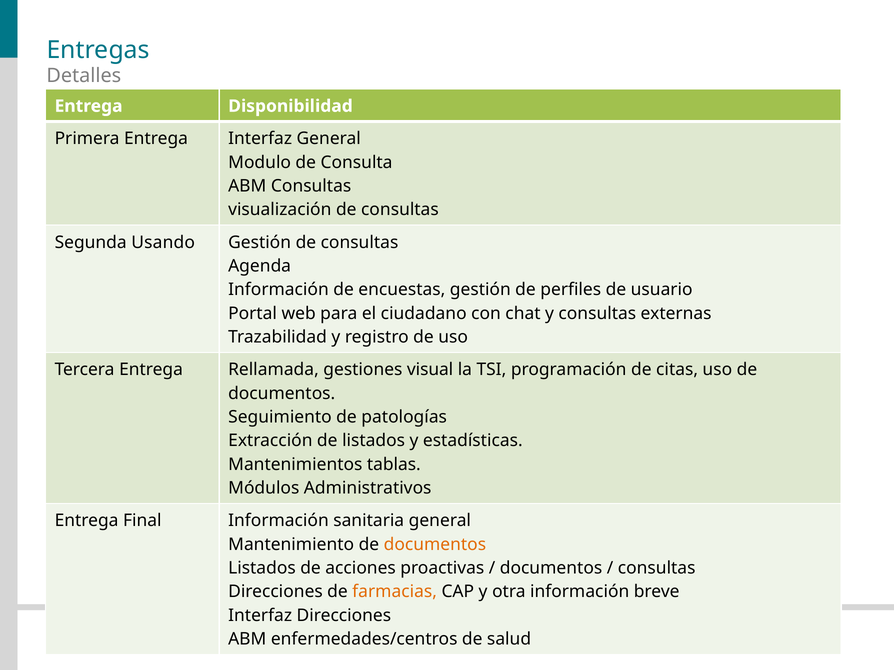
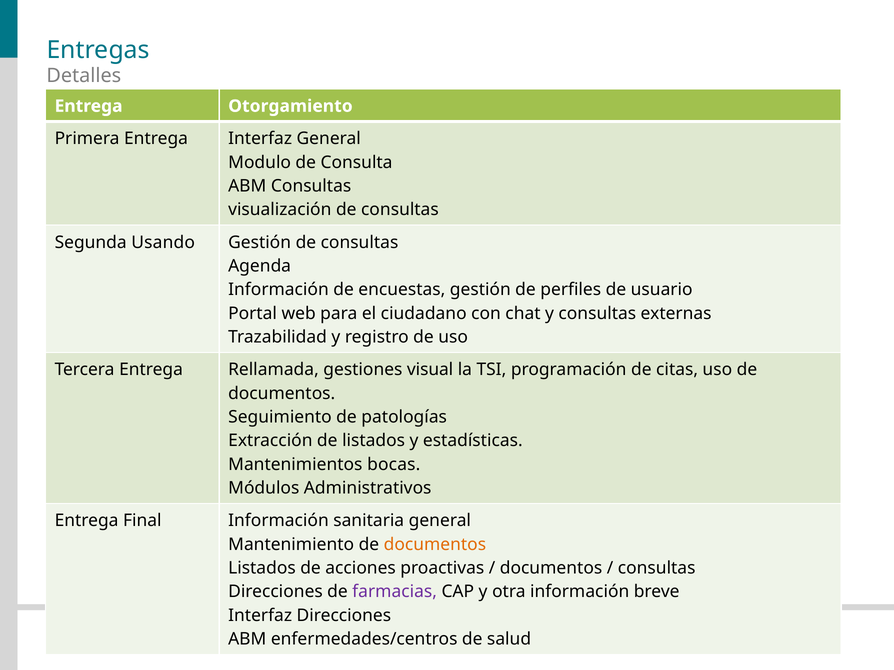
Disponibilidad: Disponibilidad -> Otorgamiento
tablas: tablas -> bocas
farmacias colour: orange -> purple
